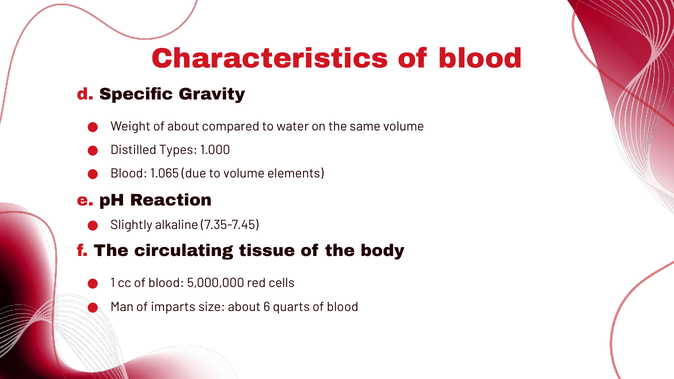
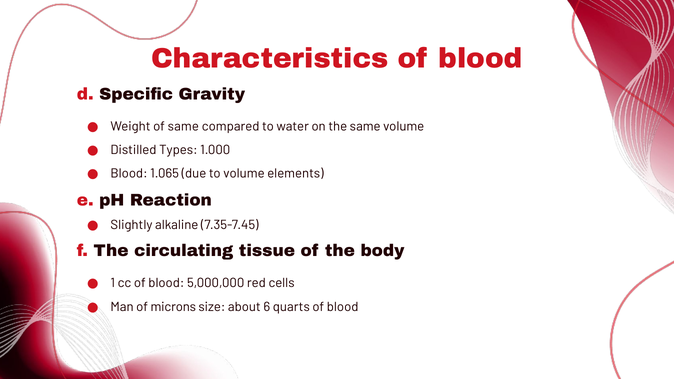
of about: about -> same
imparts: imparts -> microns
